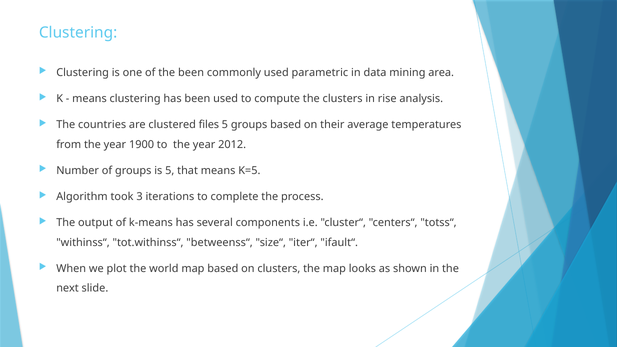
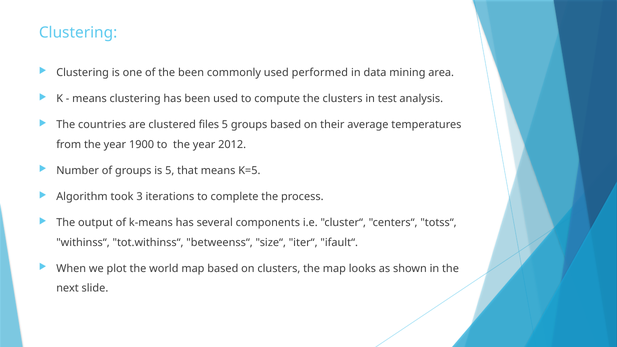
parametric: parametric -> performed
rise: rise -> test
